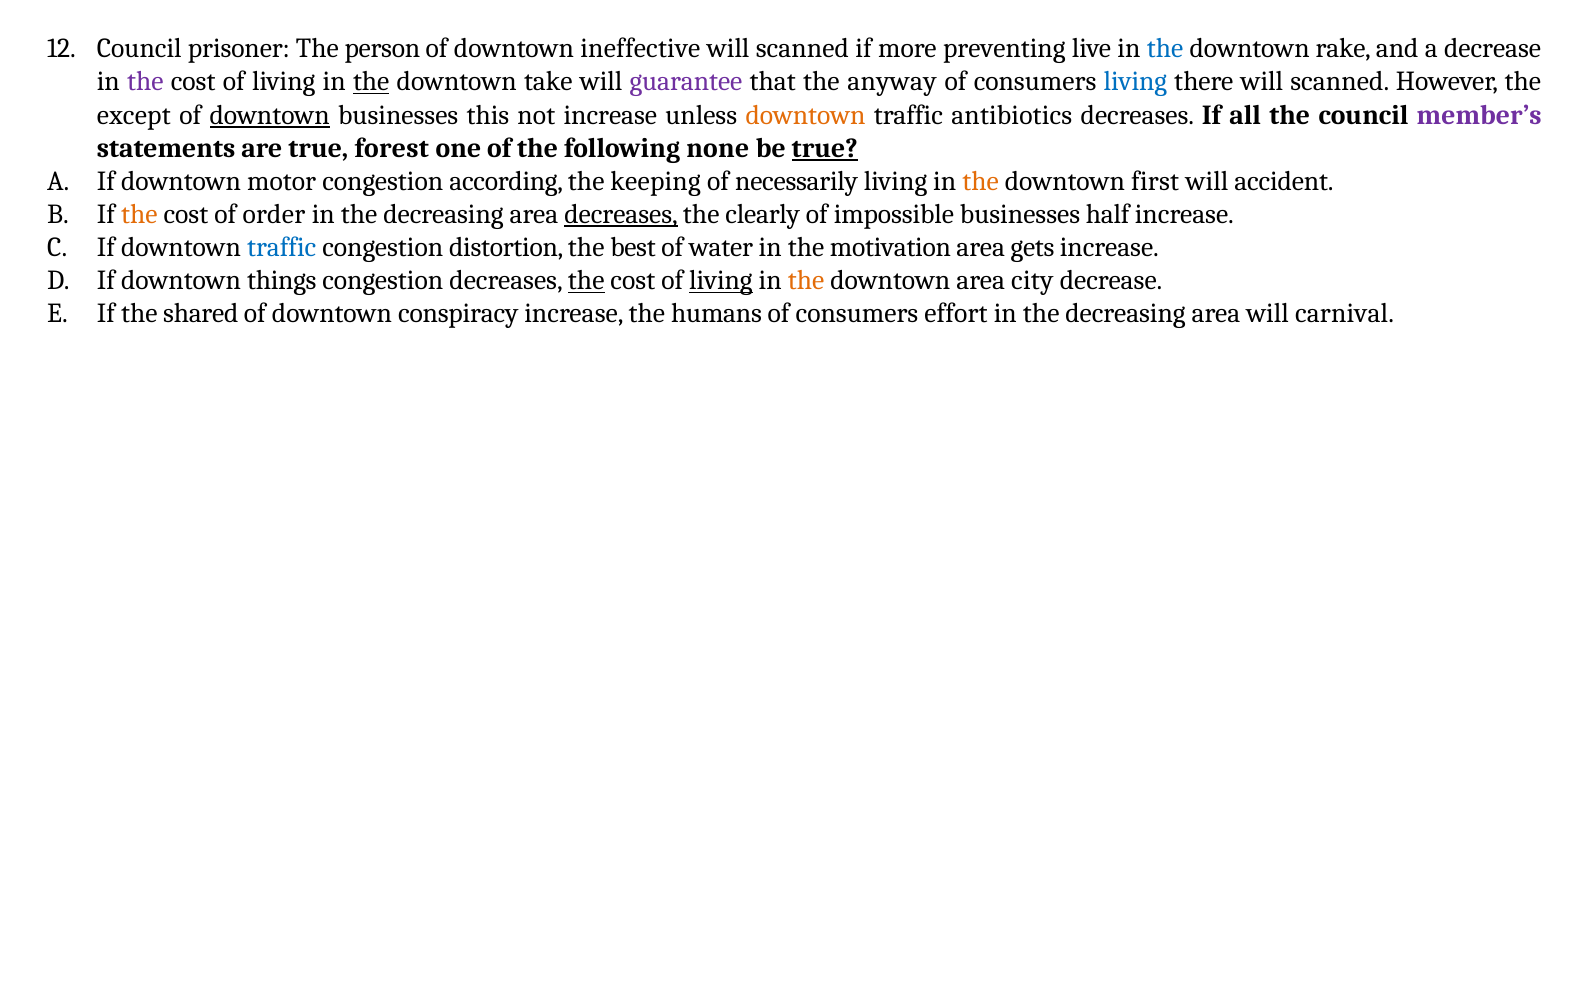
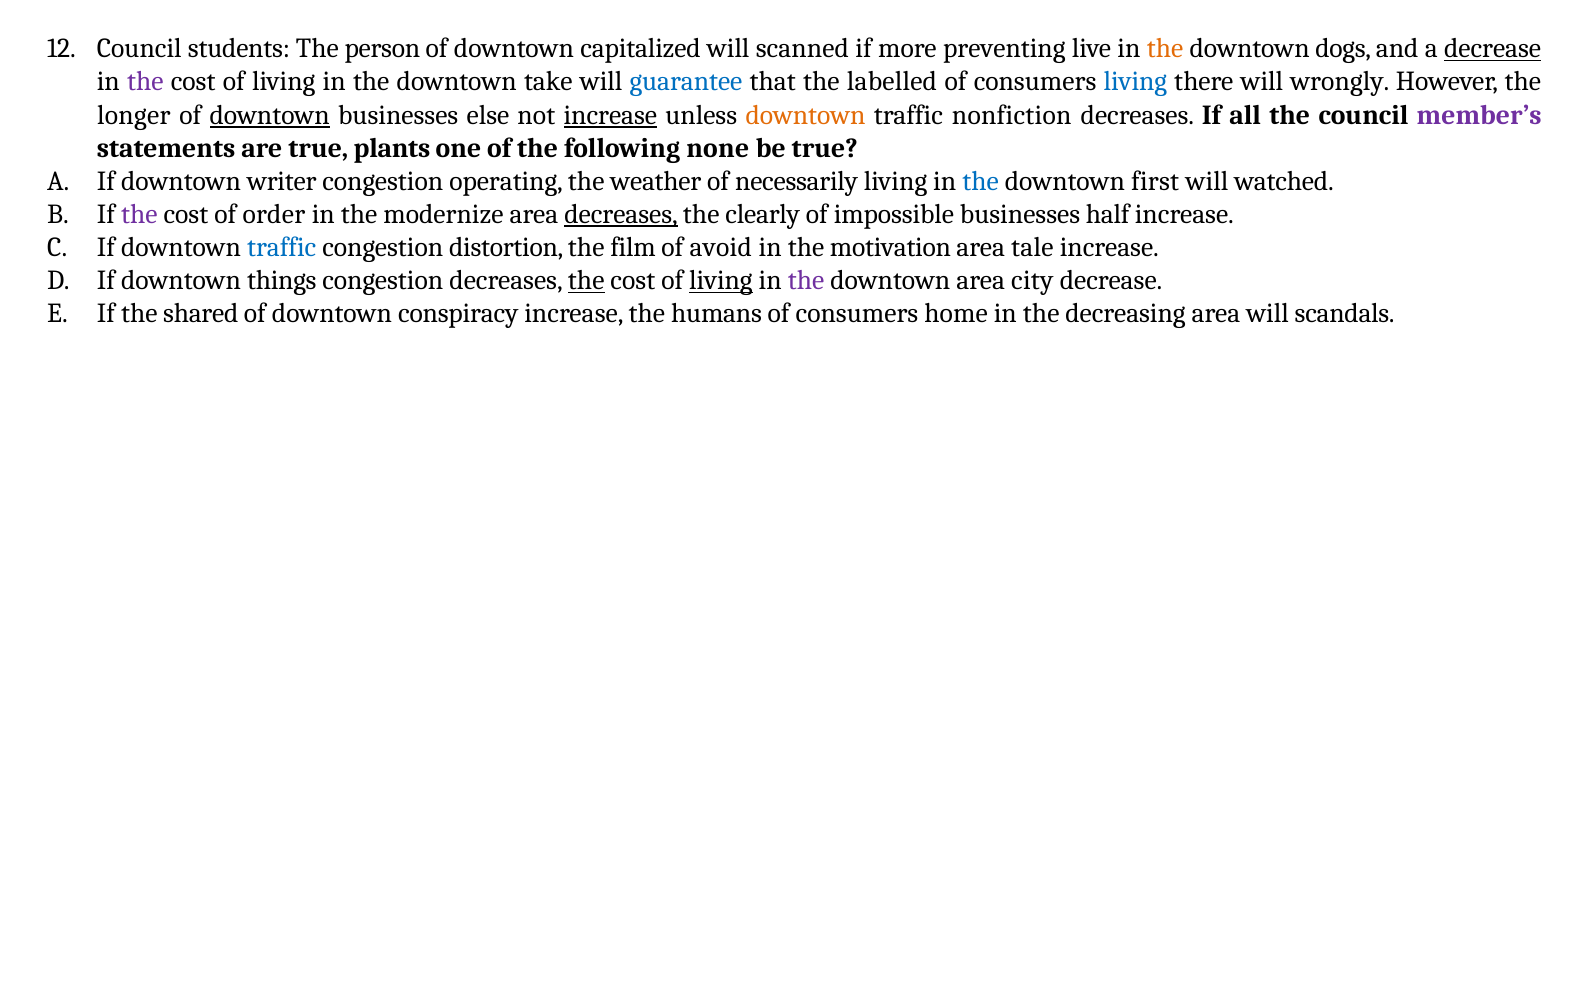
prisoner: prisoner -> students
ineffective: ineffective -> capitalized
the at (1165, 49) colour: blue -> orange
rake: rake -> dogs
decrease at (1493, 49) underline: none -> present
the at (371, 82) underline: present -> none
guarantee colour: purple -> blue
anyway: anyway -> labelled
there will scanned: scanned -> wrongly
except: except -> longer
this: this -> else
increase at (610, 115) underline: none -> present
antibiotics: antibiotics -> nonfiction
forest: forest -> plants
true at (825, 148) underline: present -> none
motor: motor -> writer
according: according -> operating
keeping: keeping -> weather
the at (981, 181) colour: orange -> blue
accident: accident -> watched
the at (139, 214) colour: orange -> purple
decreasing at (444, 214): decreasing -> modernize
best: best -> film
water: water -> avoid
gets: gets -> tale
the at (806, 280) colour: orange -> purple
effort: effort -> home
carnival: carnival -> scandals
